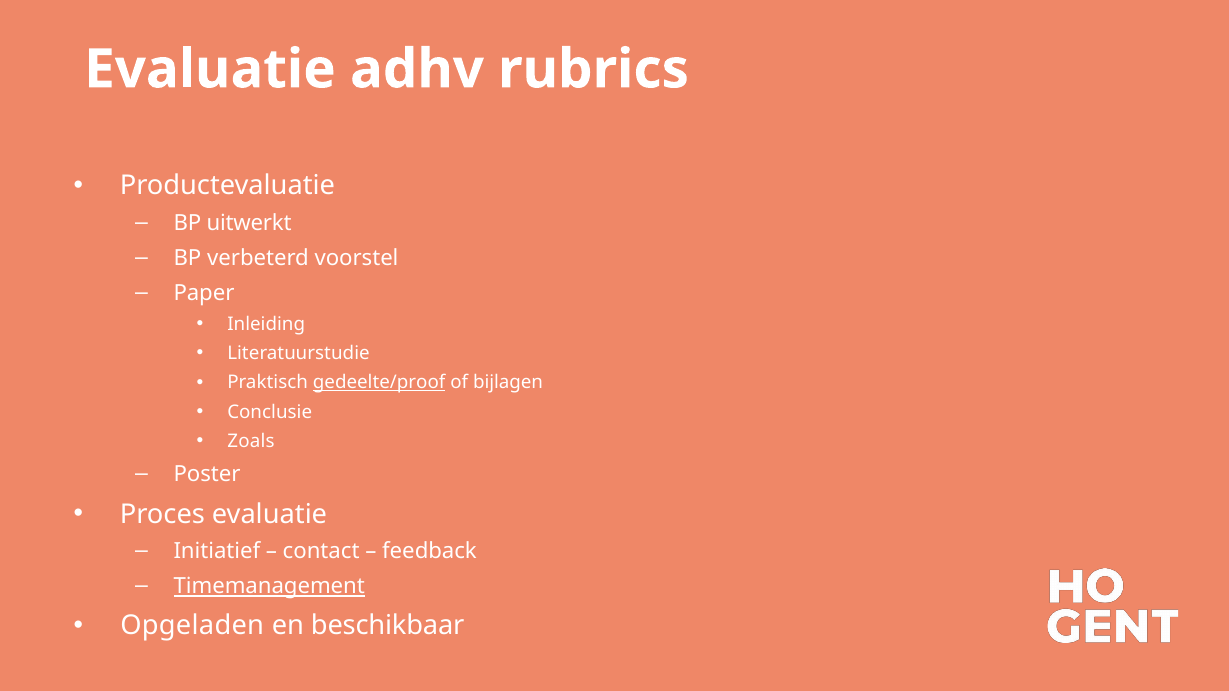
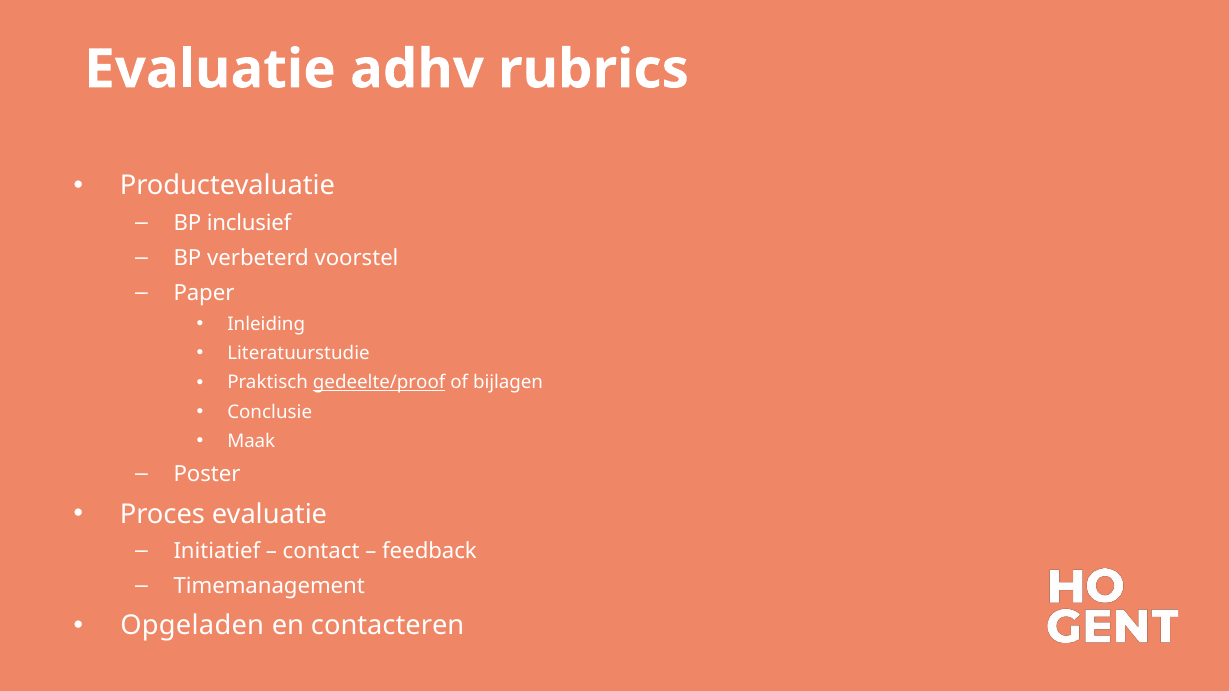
uitwerkt: uitwerkt -> inclusief
Zoals: Zoals -> Maak
Timemanagement underline: present -> none
beschikbaar: beschikbaar -> contacteren
